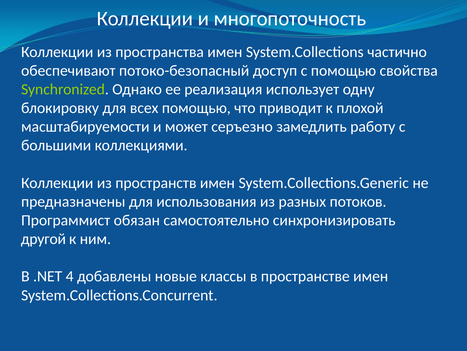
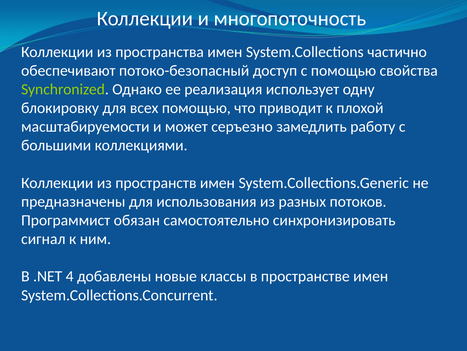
другой: другой -> сигнал
